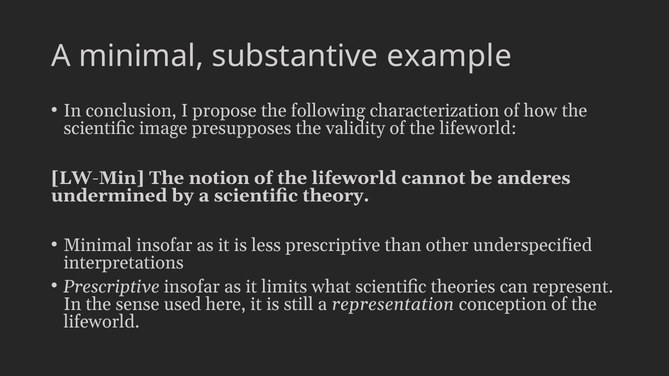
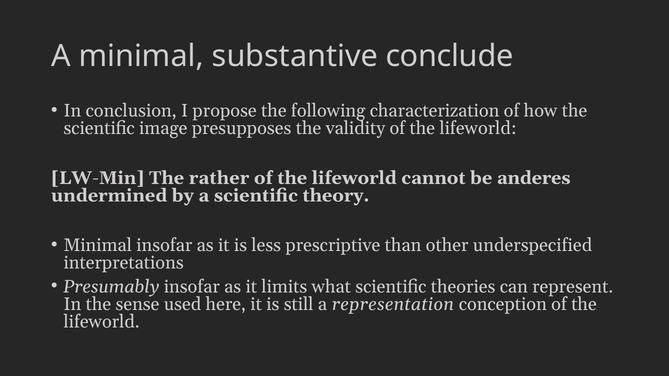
example: example -> conclude
notion: notion -> rather
Prescriptive at (111, 287): Prescriptive -> Presumably
